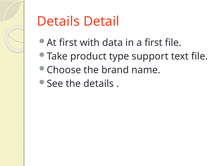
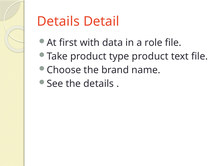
a first: first -> role
type support: support -> product
